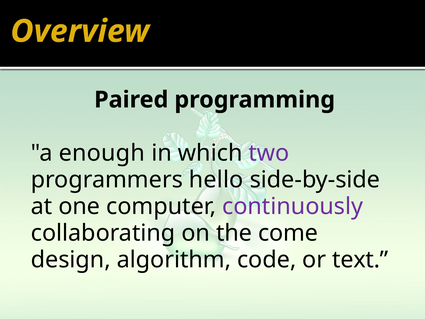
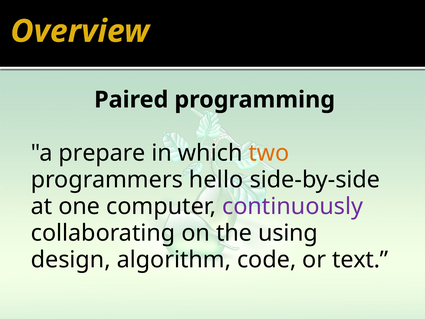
enough: enough -> prepare
two colour: purple -> orange
come: come -> using
